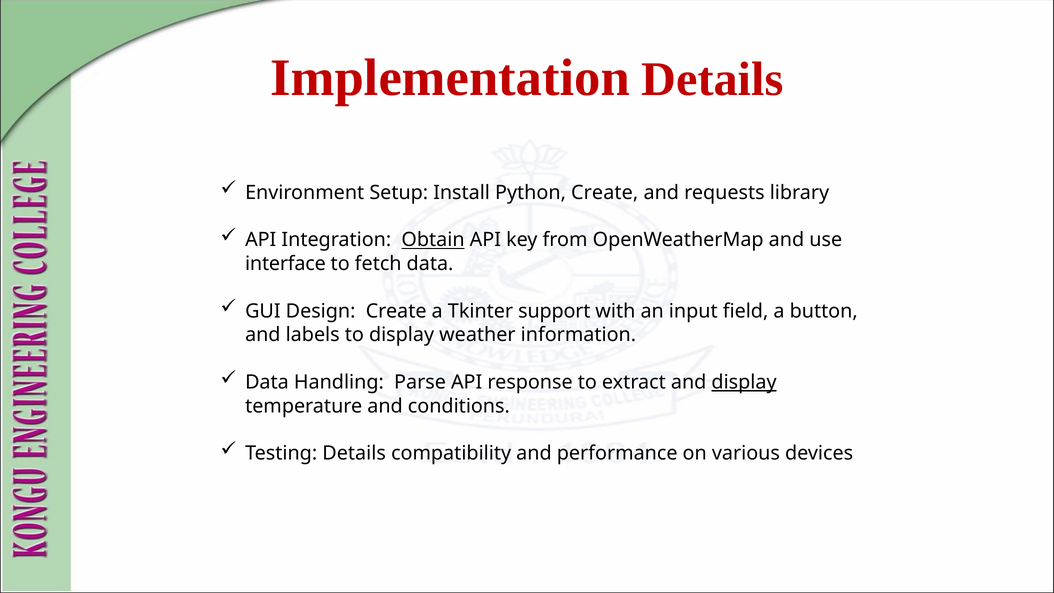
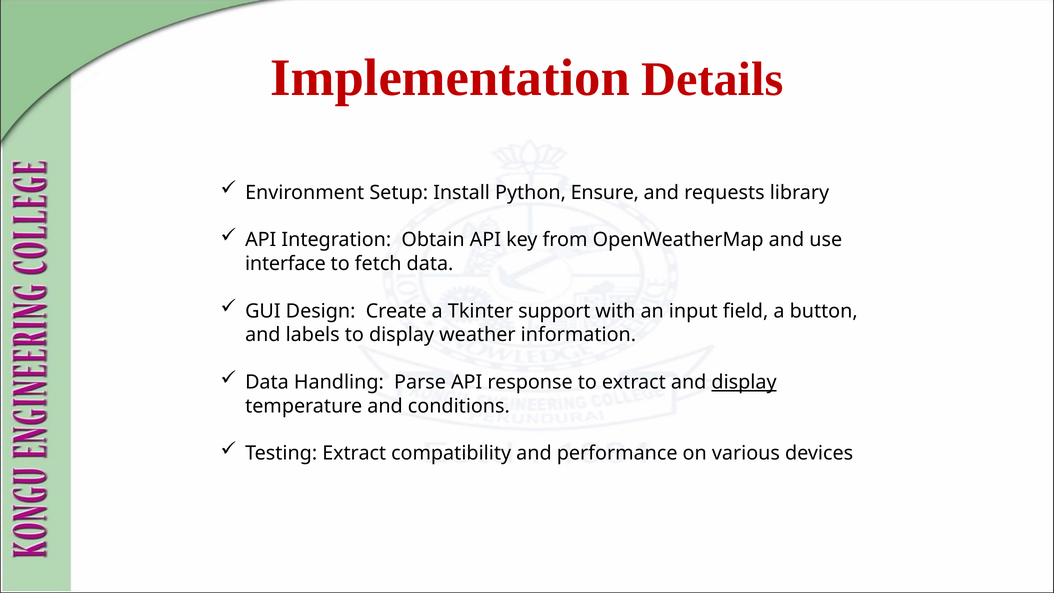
Python Create: Create -> Ensure
Obtain underline: present -> none
Testing Details: Details -> Extract
